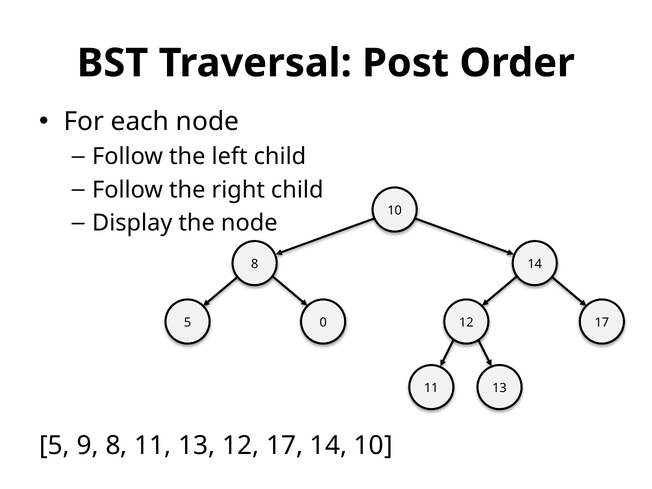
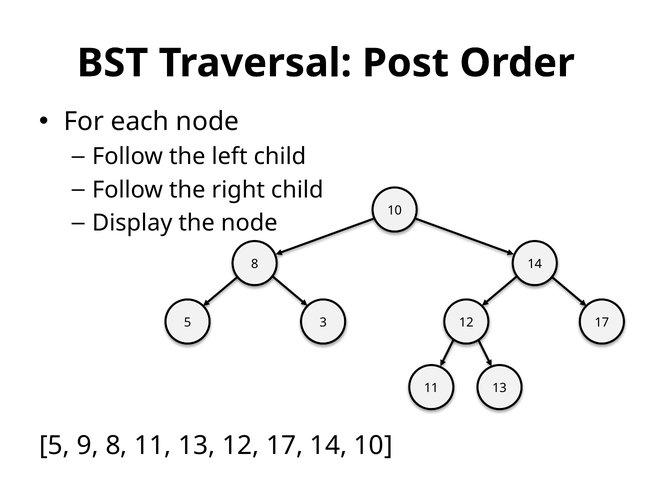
0: 0 -> 3
